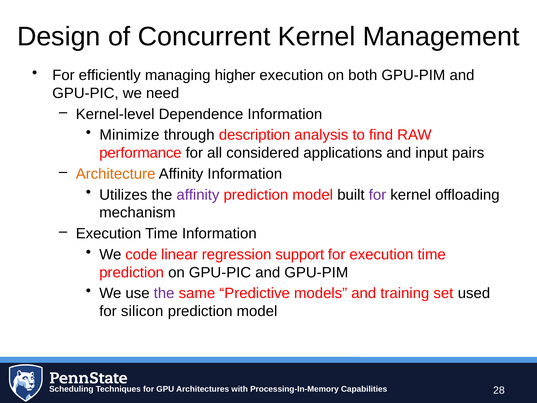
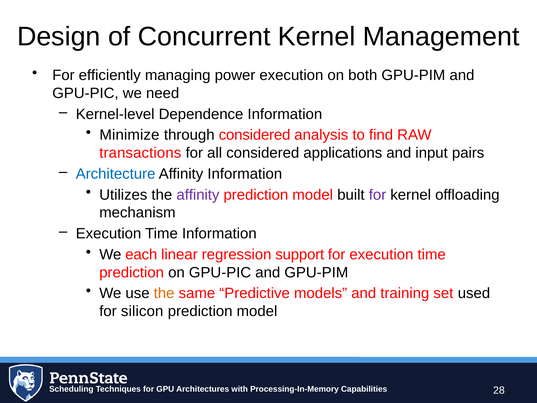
higher: higher -> power
through description: description -> considered
performance: performance -> transactions
Architecture colour: orange -> blue
code: code -> each
the at (164, 293) colour: purple -> orange
